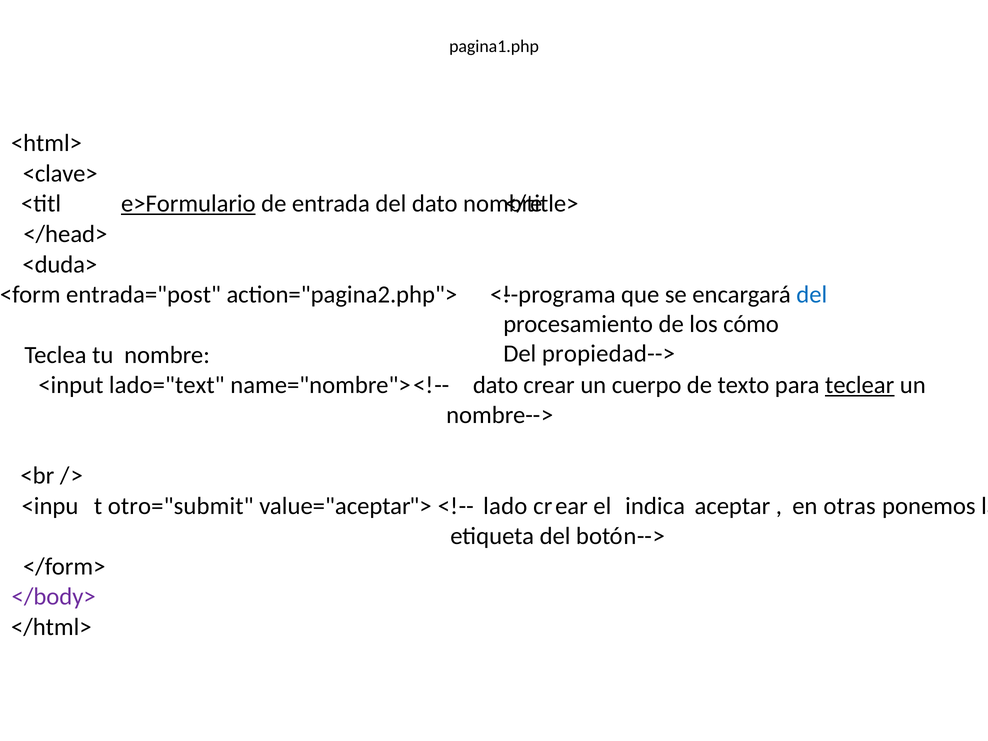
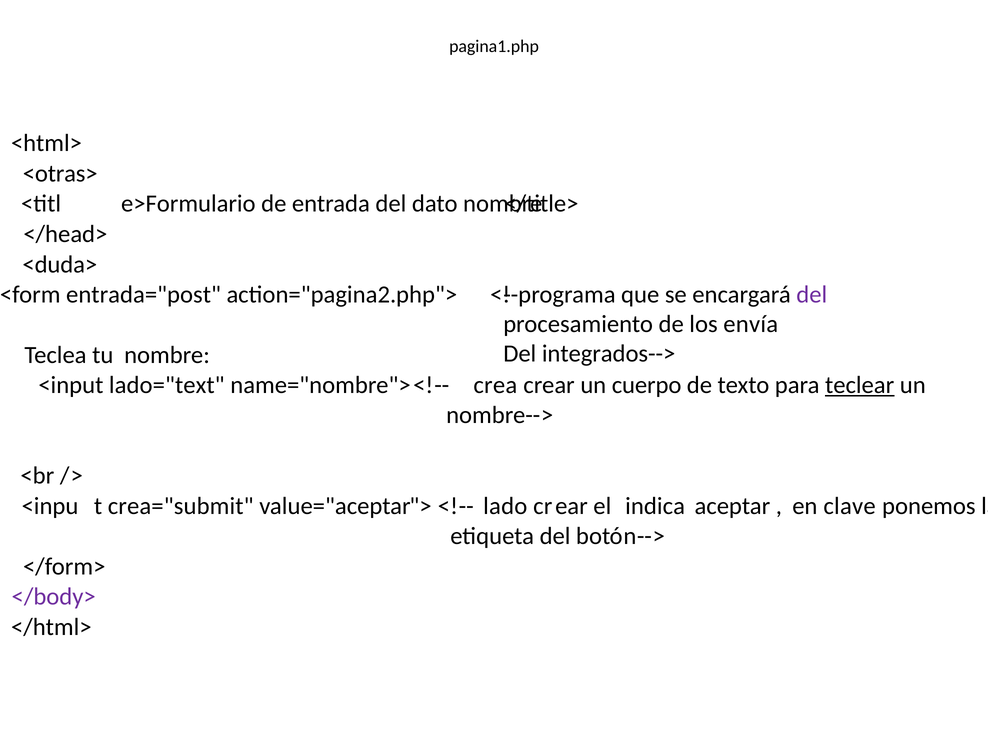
<clave>: <clave> -> <otras>
e>Formulario underline: present -> none
del at (812, 295) colour: blue -> purple
cómo: cómo -> envía
propiedad-->: propiedad--> -> integrados-->
dato at (496, 385): dato -> crea
otro="submit: otro="submit -> crea="submit
otras: otras -> clave
